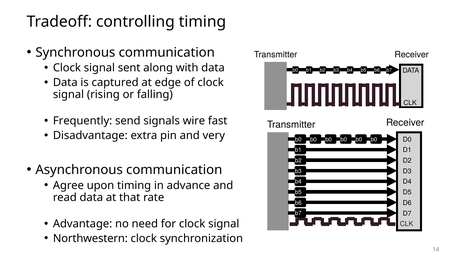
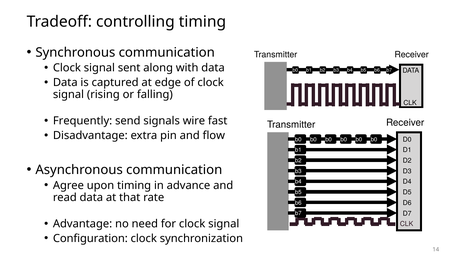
very: very -> flow
Northwestern: Northwestern -> Configuration
